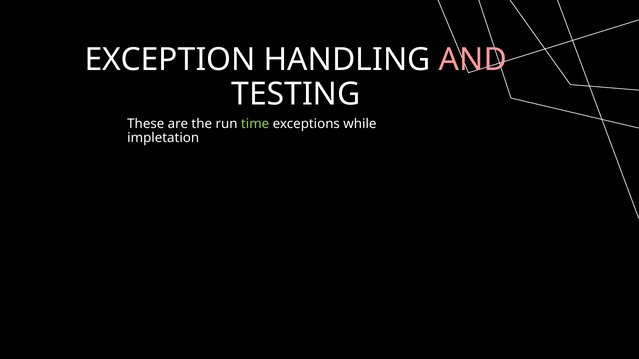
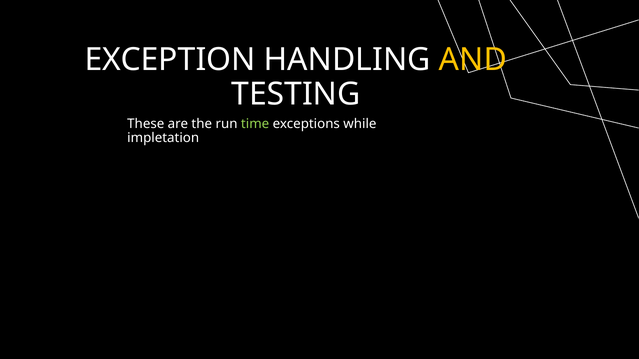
AND colour: pink -> yellow
